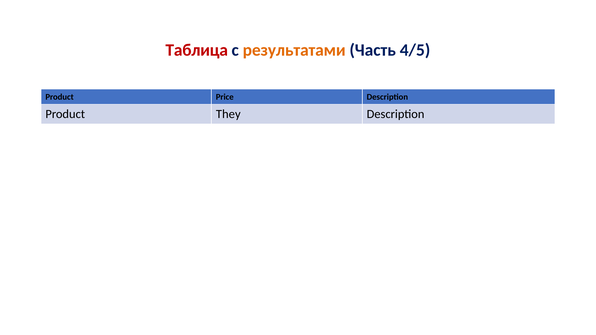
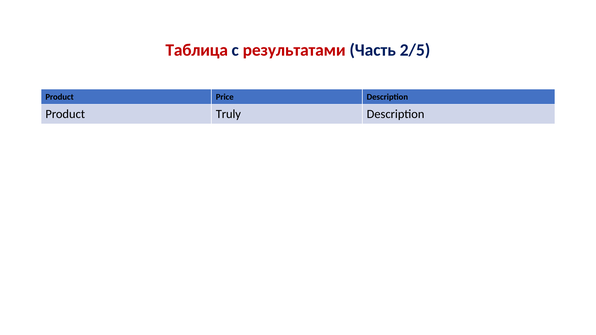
результатами colour: orange -> red
4/5: 4/5 -> 2/5
They: They -> Truly
